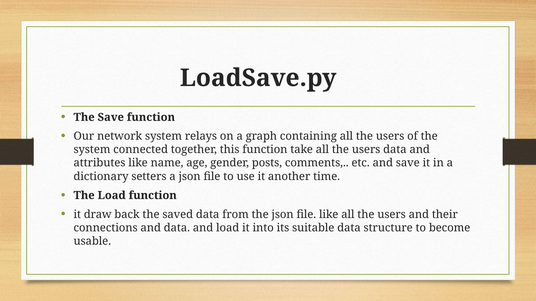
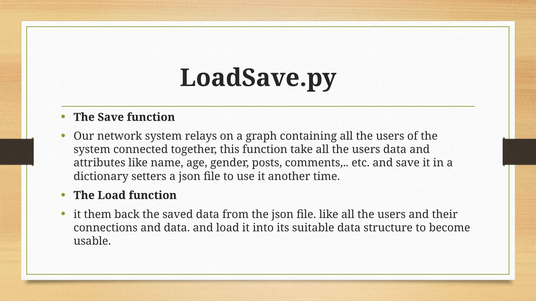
draw: draw -> them
